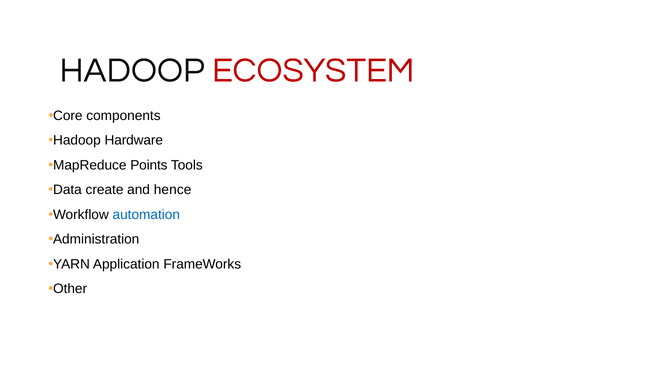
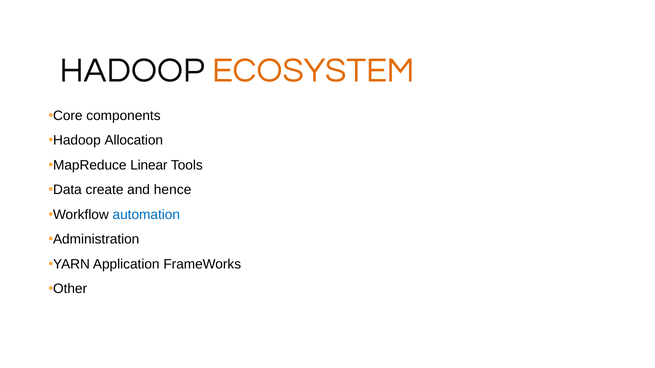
ECOSYSTEM colour: red -> orange
Hardware: Hardware -> Allocation
Points: Points -> Linear
